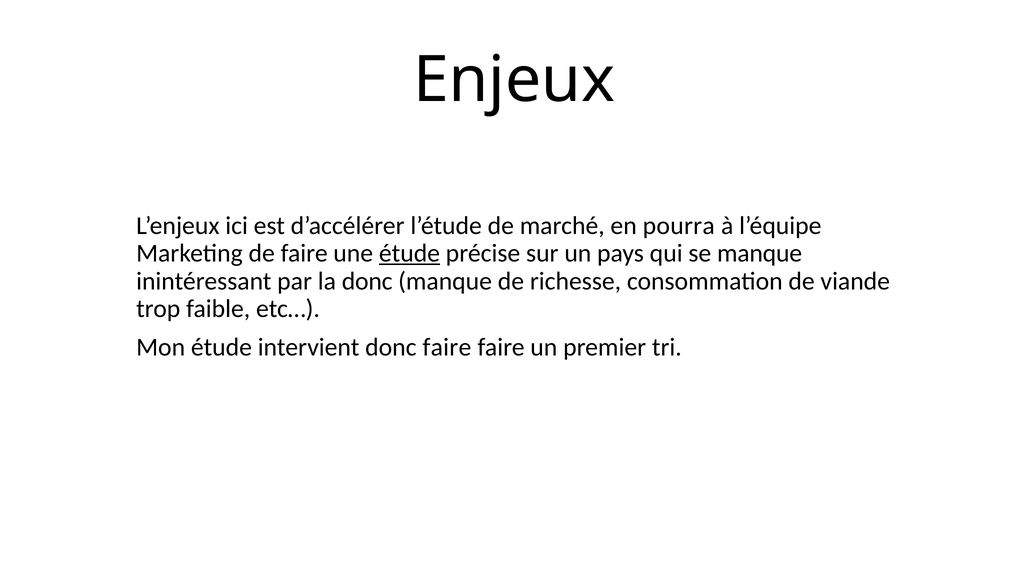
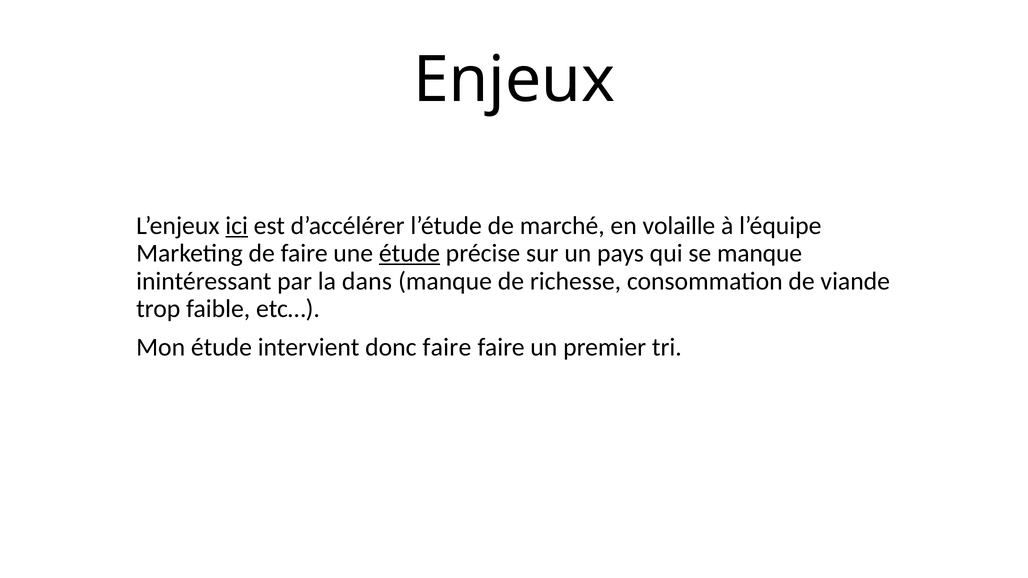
ici underline: none -> present
pourra: pourra -> volaille
la donc: donc -> dans
